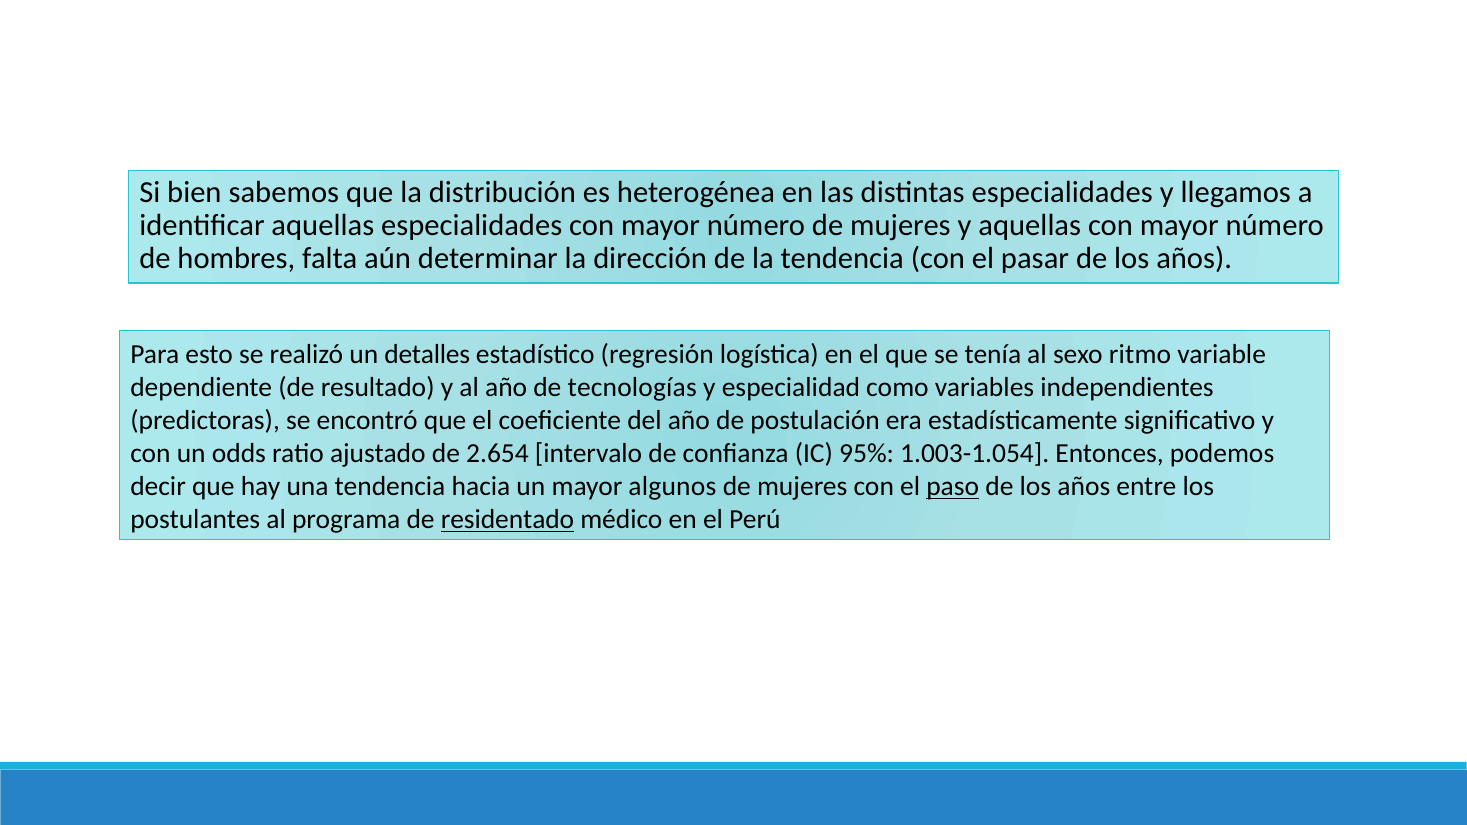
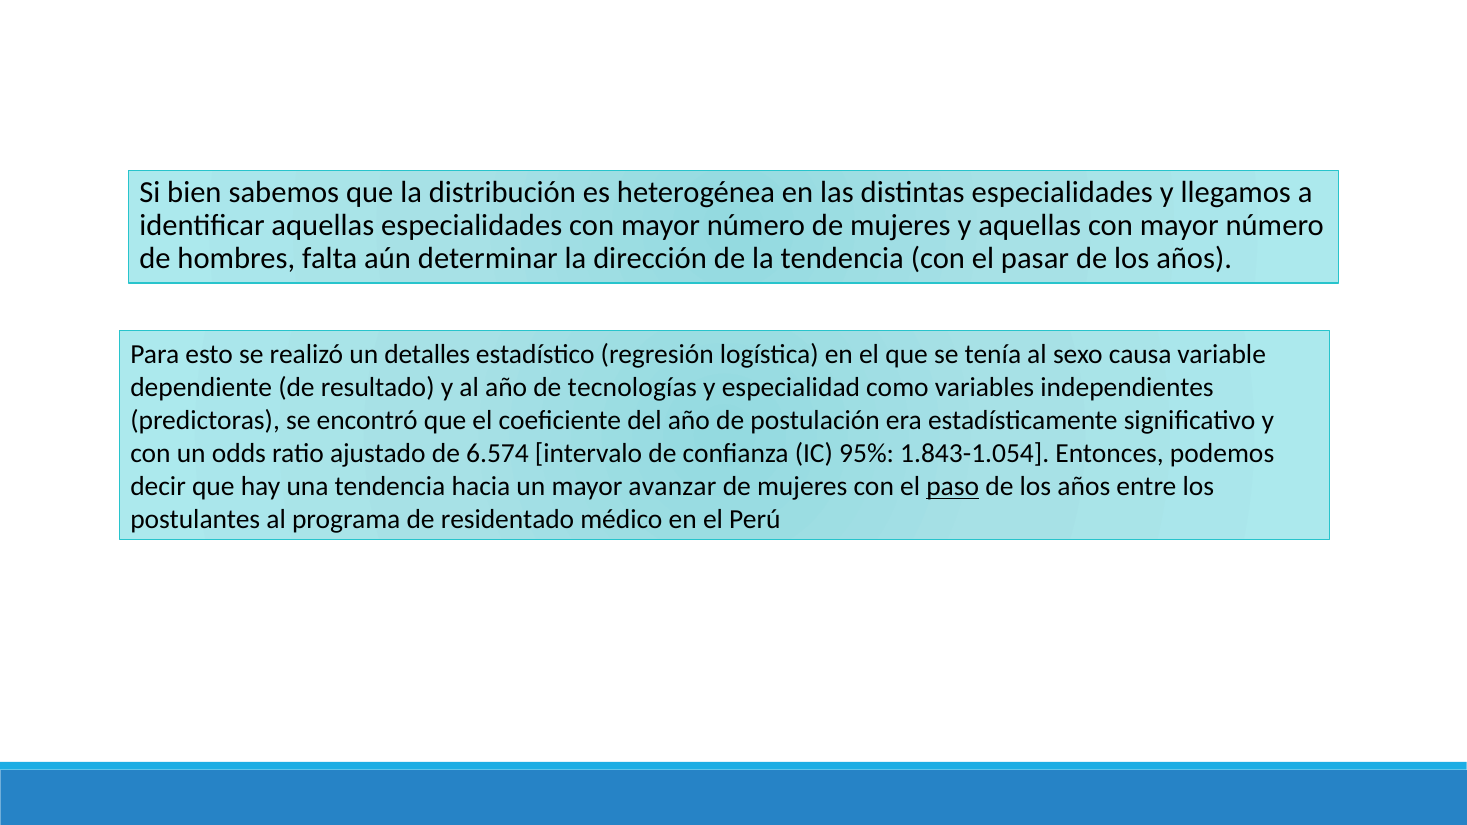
ritmo: ritmo -> causa
2.654: 2.654 -> 6.574
1.003-1.054: 1.003-1.054 -> 1.843-1.054
algunos: algunos -> avanzar
residentado underline: present -> none
